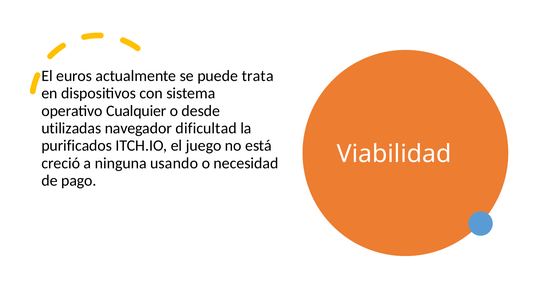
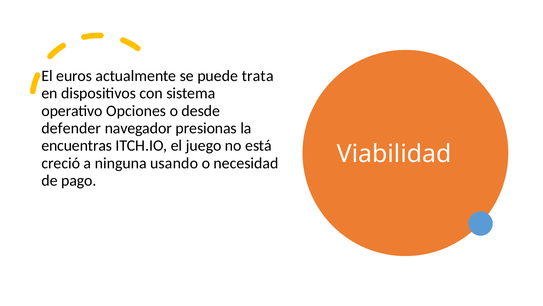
Cualquier: Cualquier -> Opciones
utilizadas: utilizadas -> defender
dificultad: dificultad -> presionas
purificados: purificados -> encuentras
